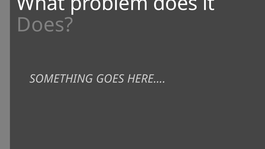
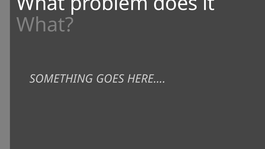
Does at (45, 25): Does -> What
